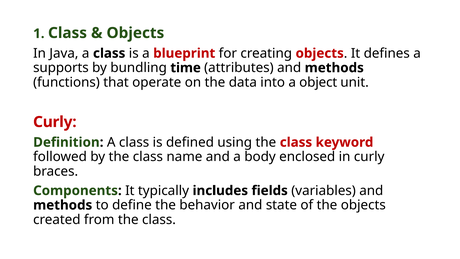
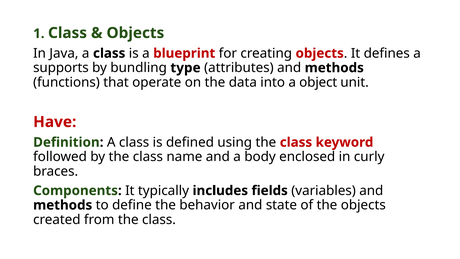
time: time -> type
Curly at (55, 122): Curly -> Have
